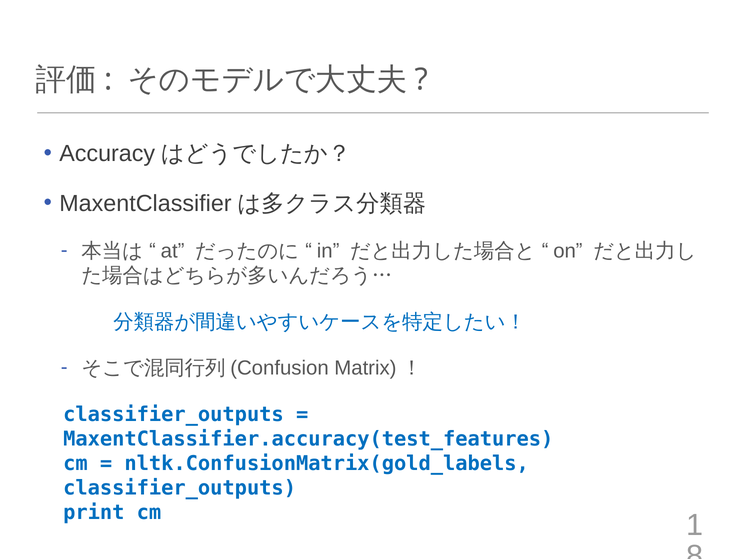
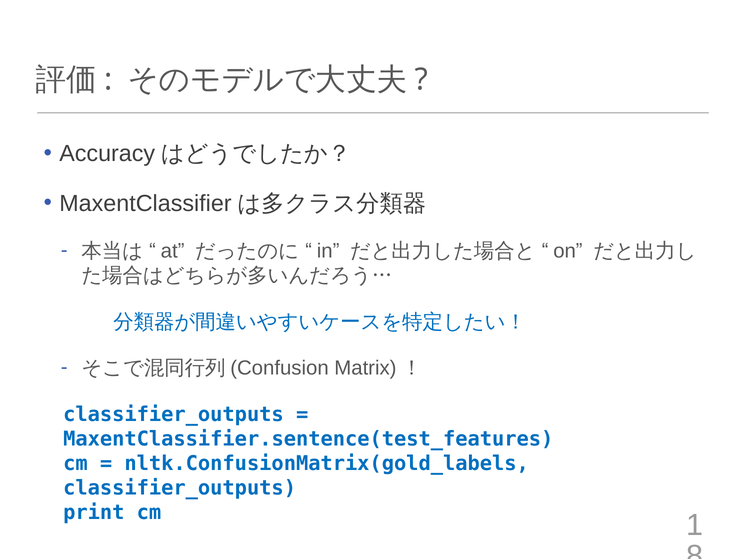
MaxentClassifier.accuracy(test_features: MaxentClassifier.accuracy(test_features -> MaxentClassifier.sentence(test_features
